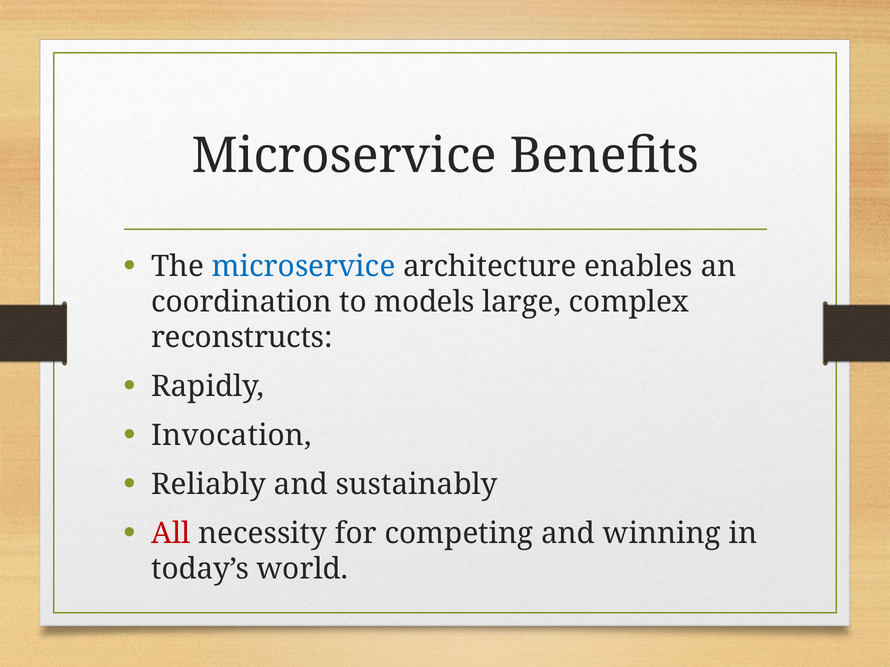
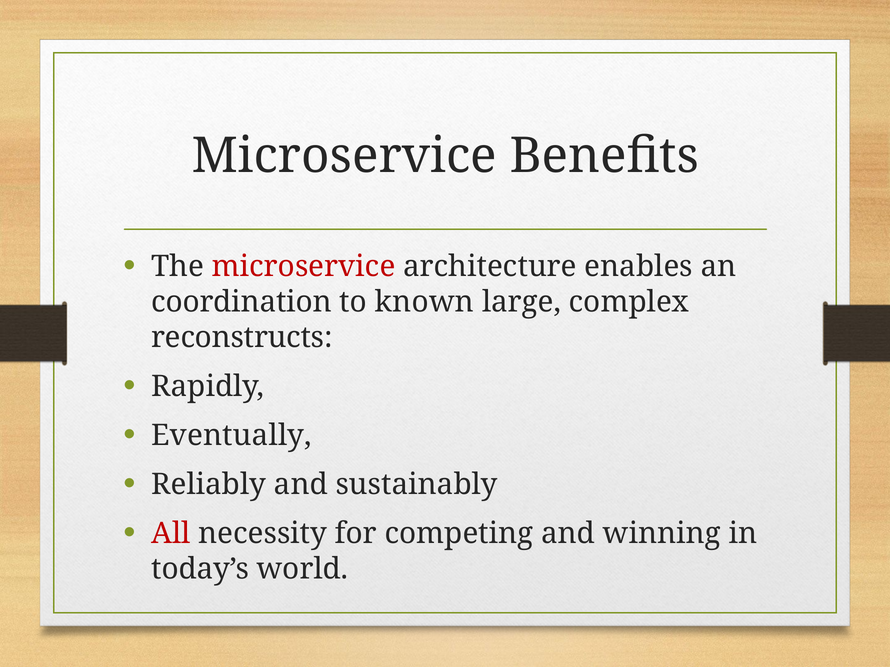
microservice at (304, 267) colour: blue -> red
models: models -> known
Invocation: Invocation -> Eventually
